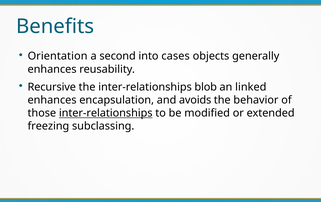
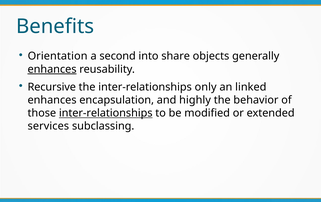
cases: cases -> share
enhances at (52, 69) underline: none -> present
blob: blob -> only
avoids: avoids -> highly
freezing: freezing -> services
